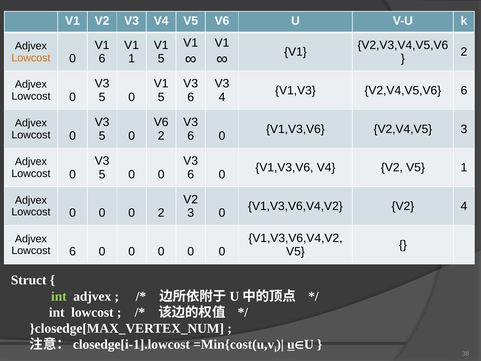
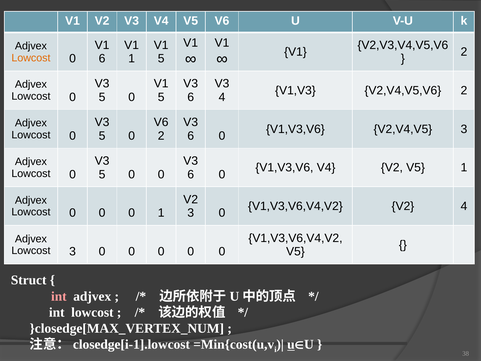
V2,V4,V5,V6 6: 6 -> 2
0 2: 2 -> 1
Lowcost 6: 6 -> 3
int at (59, 296) colour: light green -> pink
